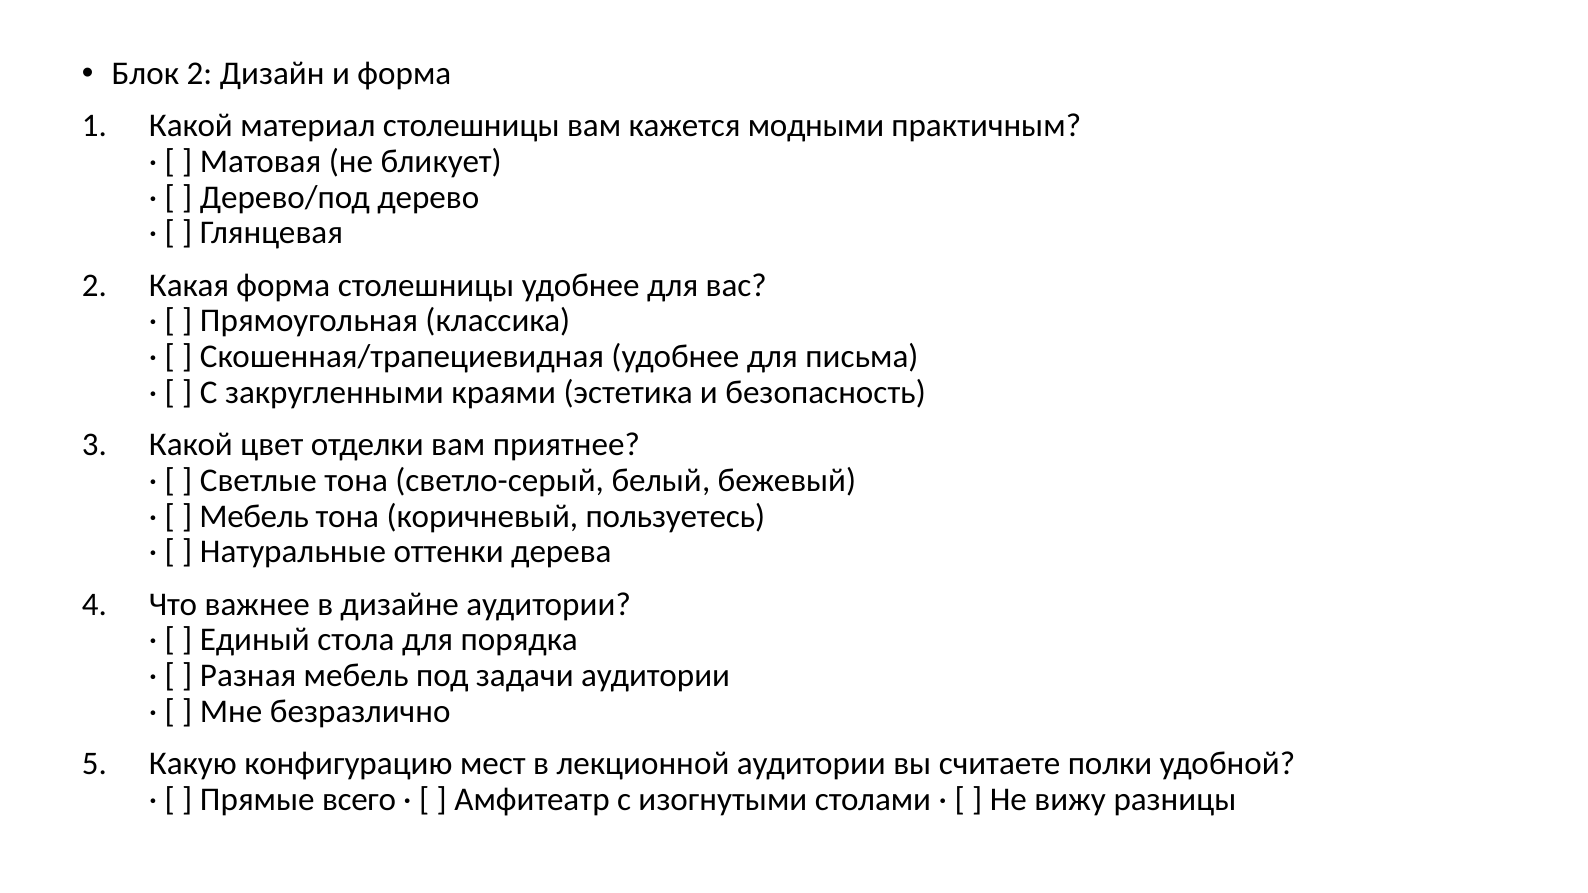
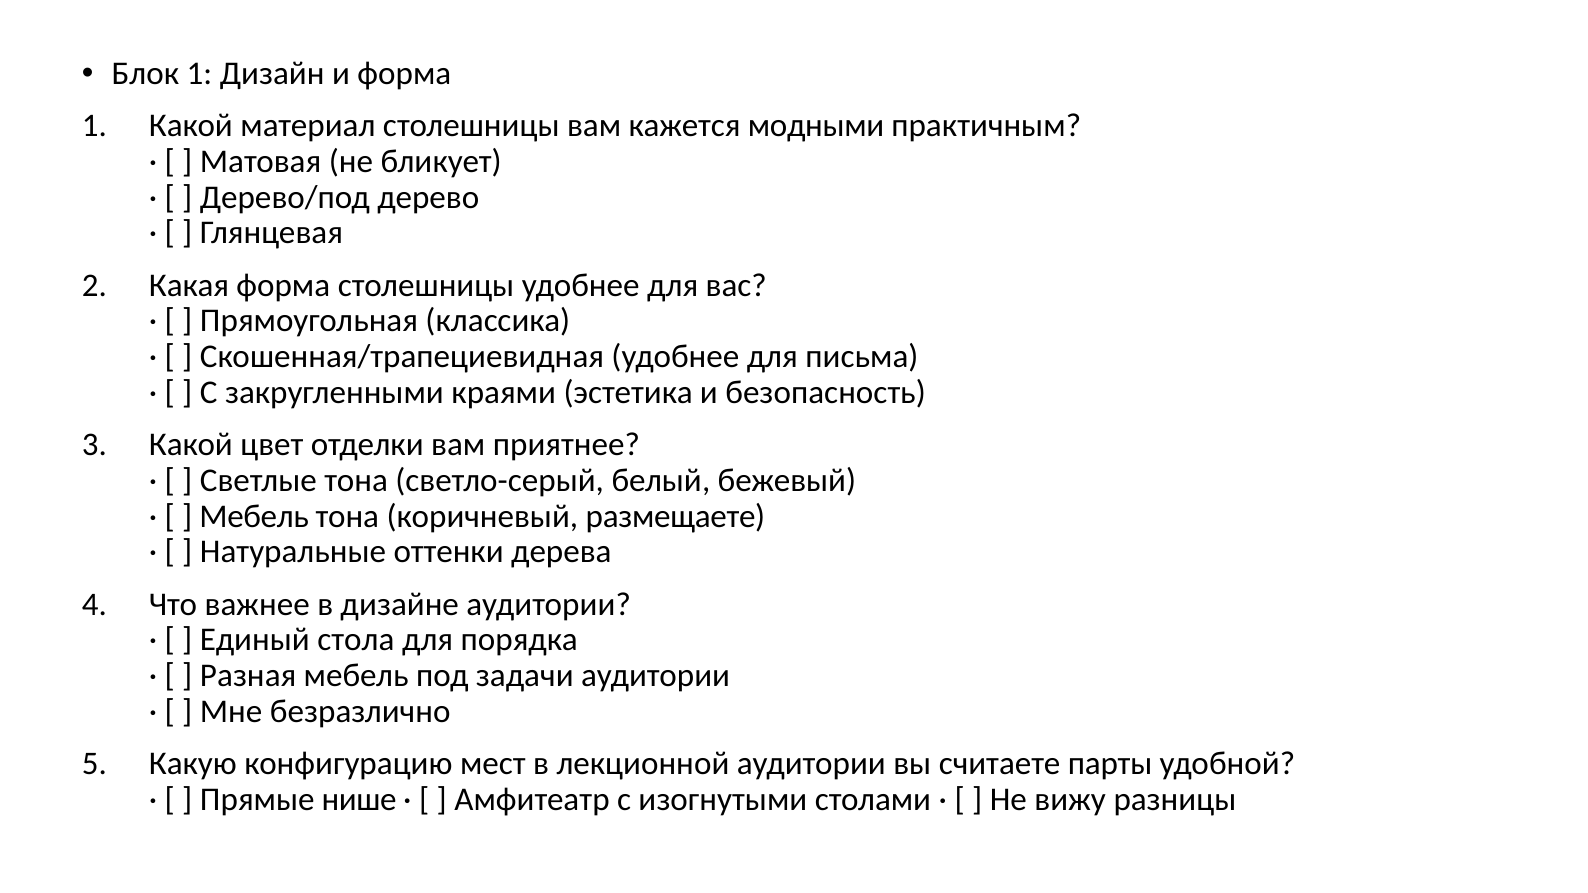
Блок 2: 2 -> 1
пользуетесь: пользуетесь -> размещаете
полки: полки -> парты
всего: всего -> нише
